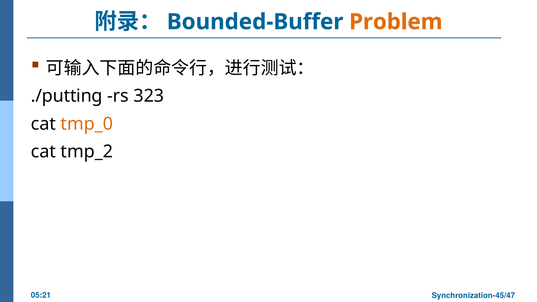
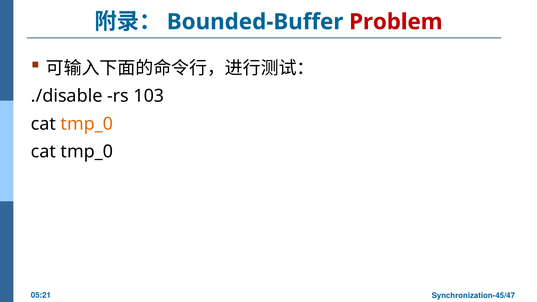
Problem colour: orange -> red
./putting: ./putting -> ./disable
323: 323 -> 103
tmp_2 at (87, 152): tmp_2 -> tmp_0
